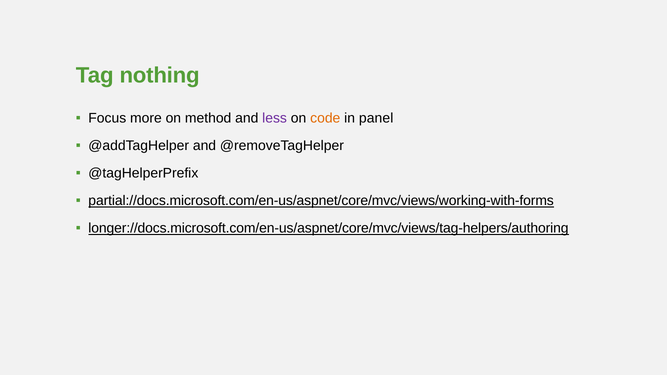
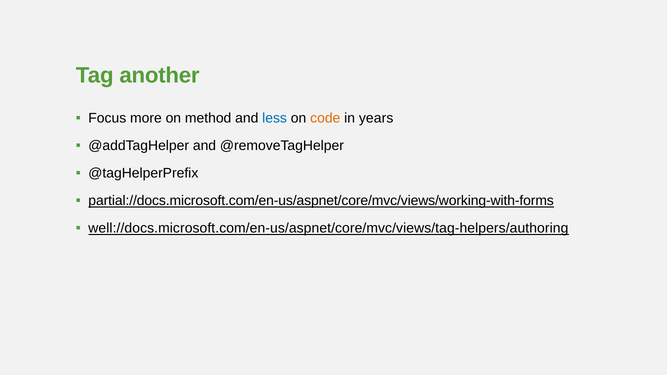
nothing: nothing -> another
less colour: purple -> blue
panel: panel -> years
longer://docs.microsoft.com/en-us/aspnet/core/mvc/views/tag-helpers/authoring: longer://docs.microsoft.com/en-us/aspnet/core/mvc/views/tag-helpers/authoring -> well://docs.microsoft.com/en-us/aspnet/core/mvc/views/tag-helpers/authoring
